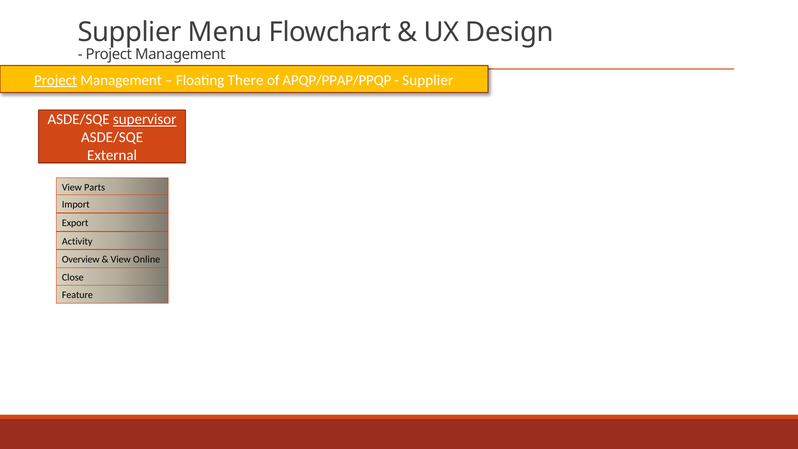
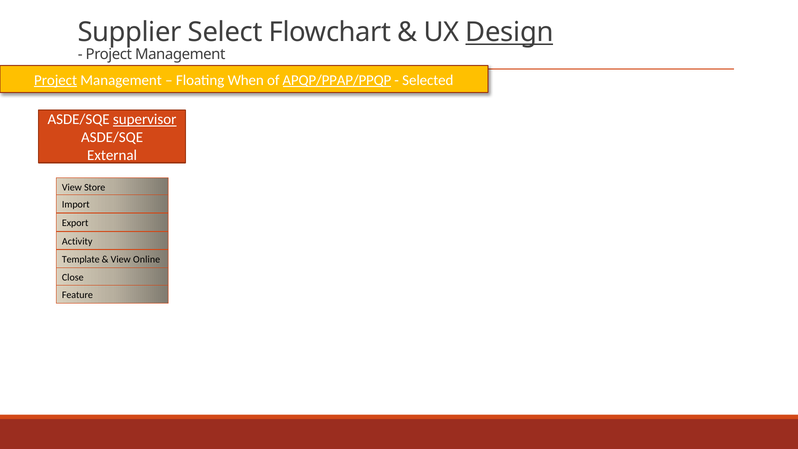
Menu: Menu -> Select
Design underline: none -> present
There: There -> When
APQP/PPAP/PPQP underline: none -> present
Supplier at (428, 80): Supplier -> Selected
Parts: Parts -> Store
Overview: Overview -> Template
